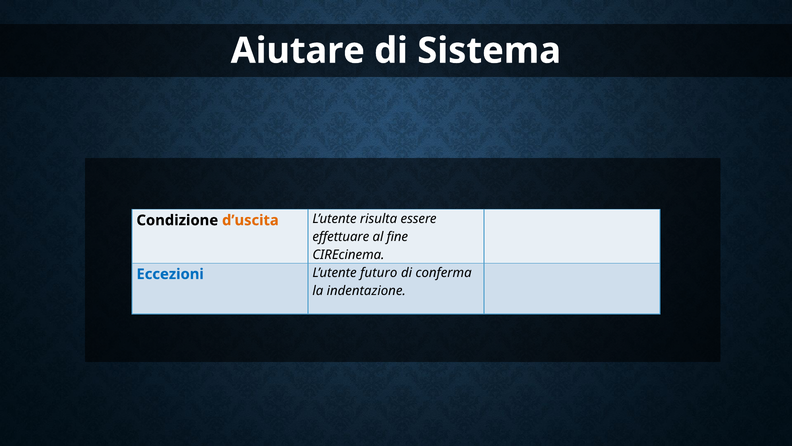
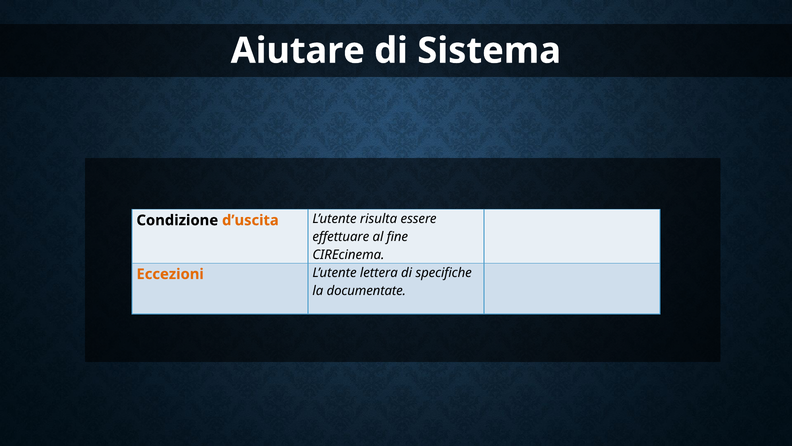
Eccezioni colour: blue -> orange
futuro: futuro -> lettera
conferma: conferma -> specifiche
indentazione: indentazione -> documentate
